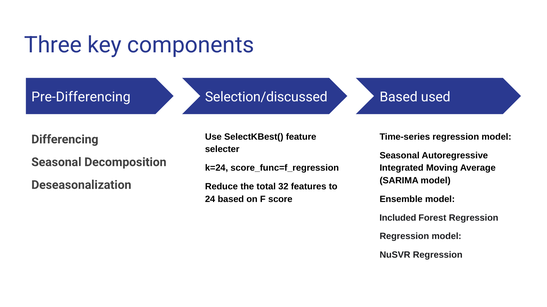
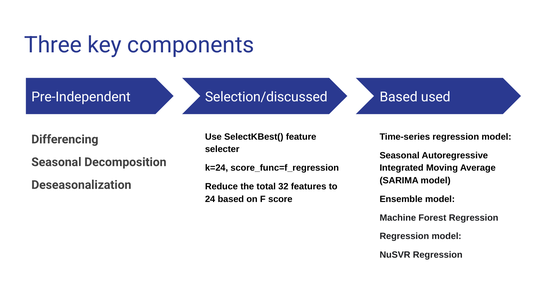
Pre-Differencing: Pre-Differencing -> Pre-Independent
Included: Included -> Machine
